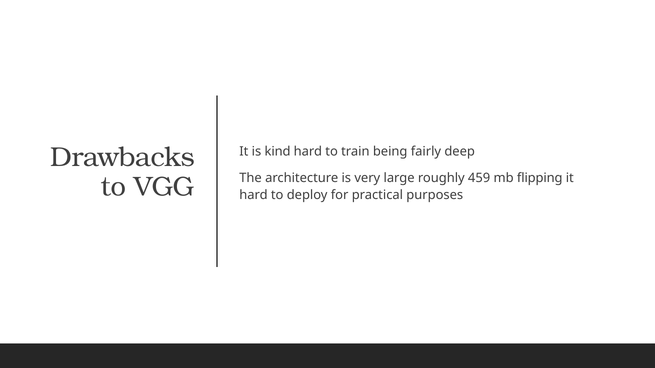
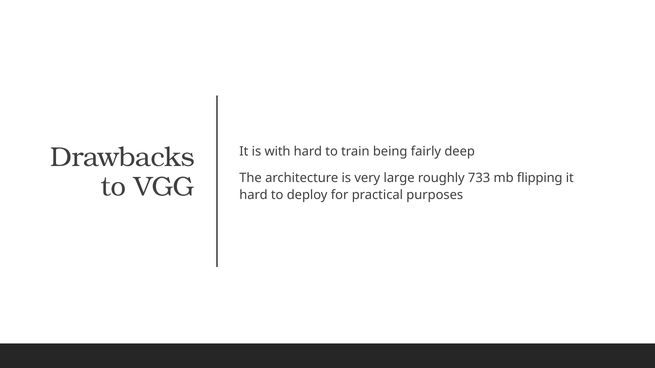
kind: kind -> with
459: 459 -> 733
